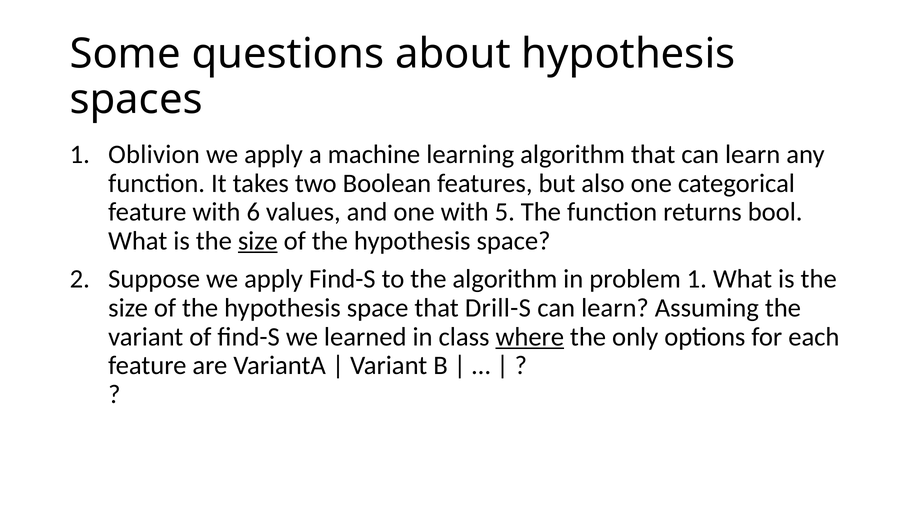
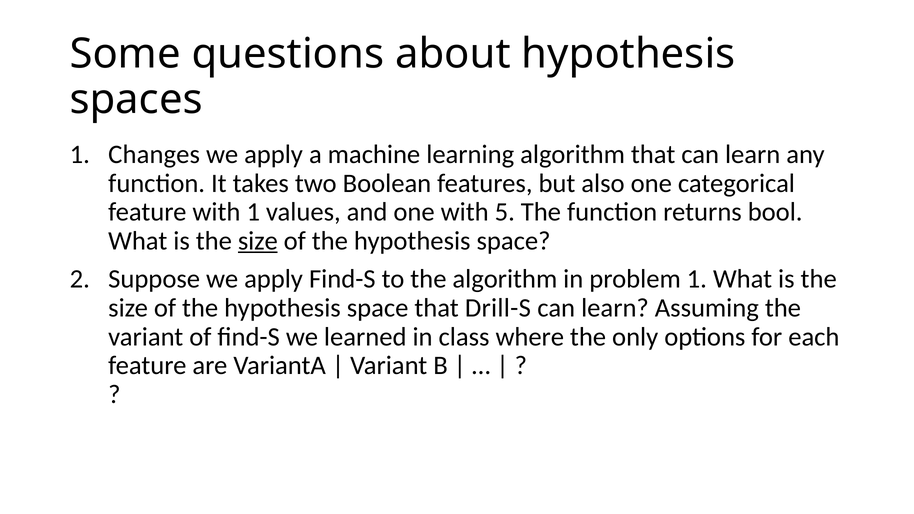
Oblivion: Oblivion -> Changes
with 6: 6 -> 1
where underline: present -> none
